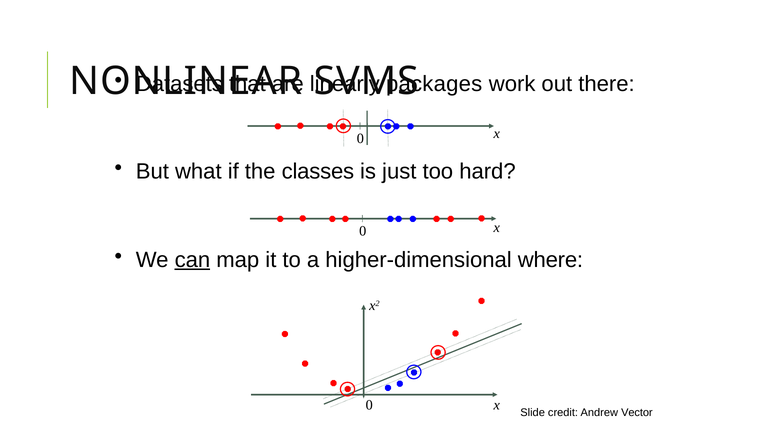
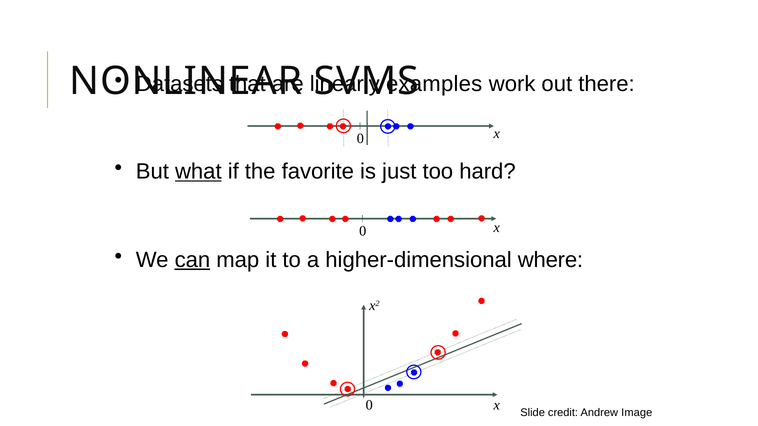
packages: packages -> examples
what underline: none -> present
classes: classes -> favorite
Vector: Vector -> Image
